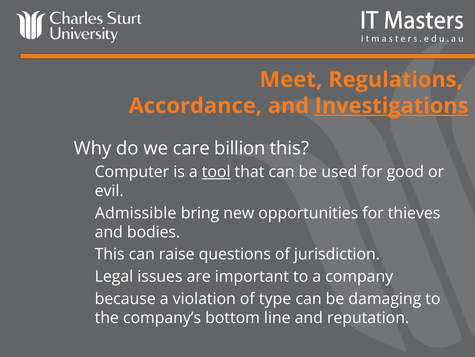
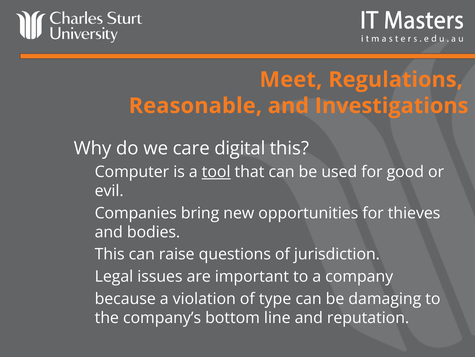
Accordance: Accordance -> Reasonable
Investigations underline: present -> none
billion: billion -> digital
Admissible: Admissible -> Companies
